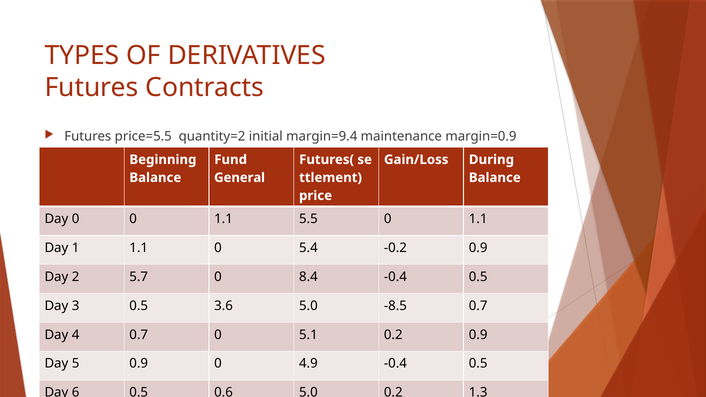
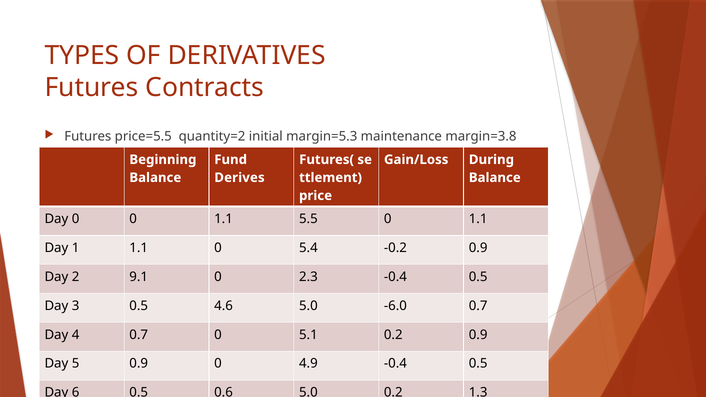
margin=9.4: margin=9.4 -> margin=5.3
margin=0.9: margin=0.9 -> margin=3.8
General: General -> Derives
5.7: 5.7 -> 9.1
8.4: 8.4 -> 2.3
3.6: 3.6 -> 4.6
-8.5: -8.5 -> -6.0
